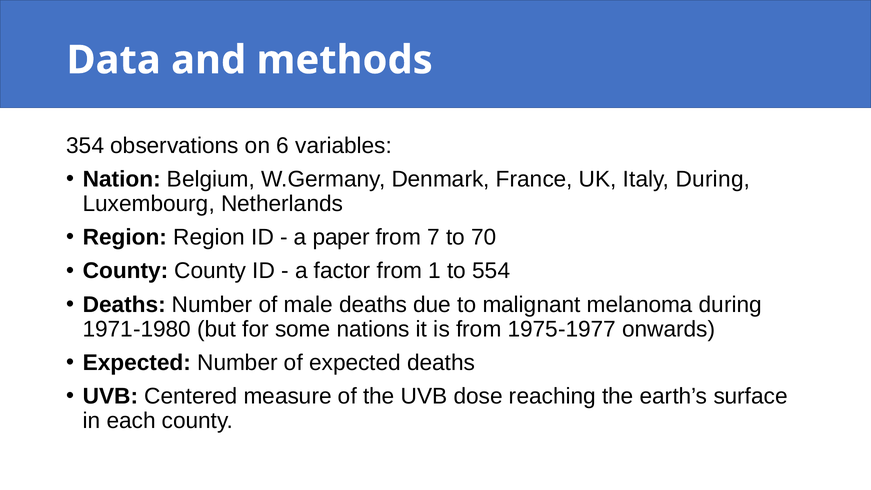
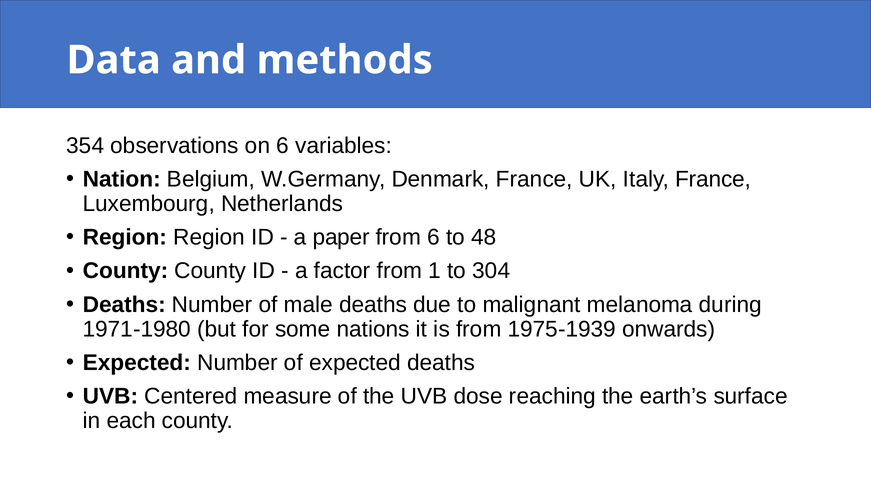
Italy During: During -> France
from 7: 7 -> 6
70: 70 -> 48
554: 554 -> 304
1975-1977: 1975-1977 -> 1975-1939
